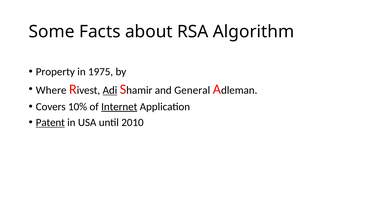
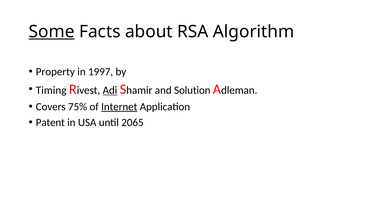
Some underline: none -> present
1975: 1975 -> 1997
Where: Where -> Timing
General: General -> Solution
10%: 10% -> 75%
Patent underline: present -> none
2010: 2010 -> 2065
